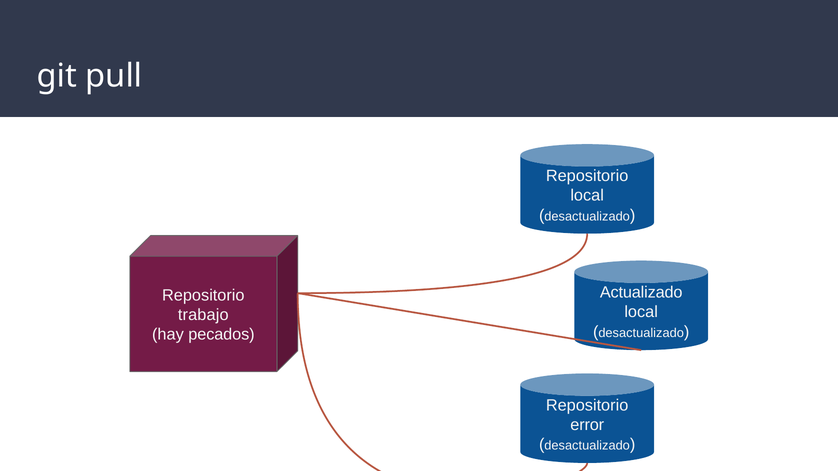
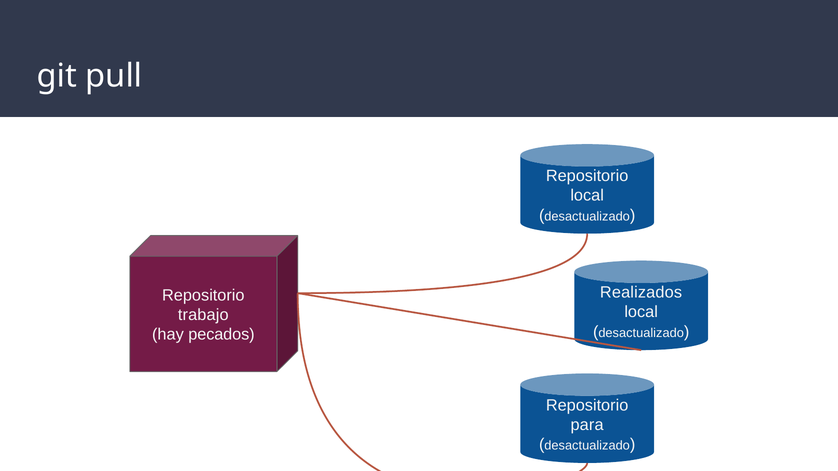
Actualizado: Actualizado -> Realizados
error: error -> para
